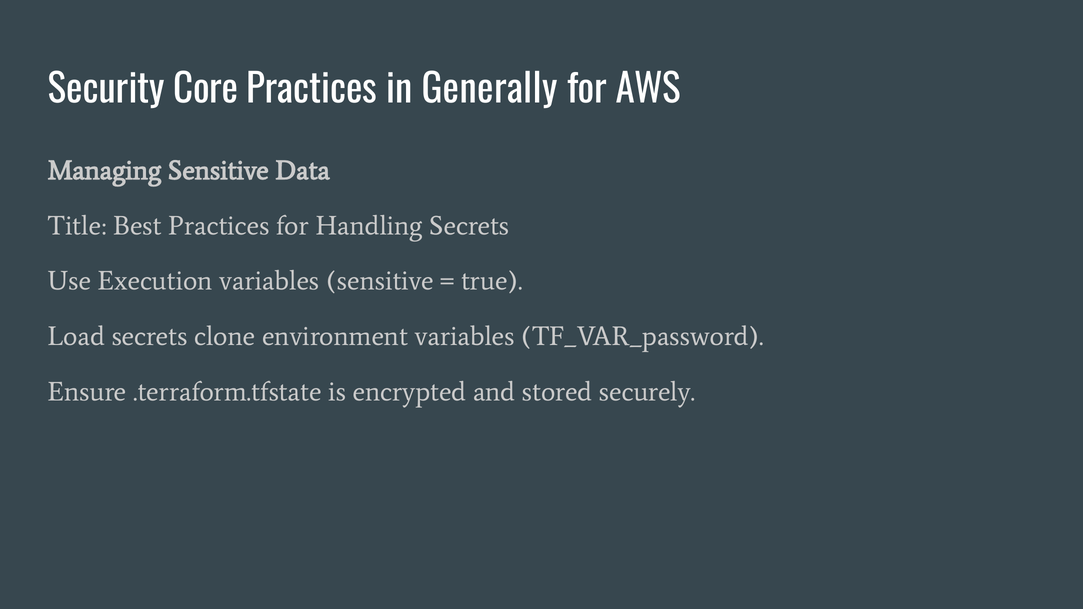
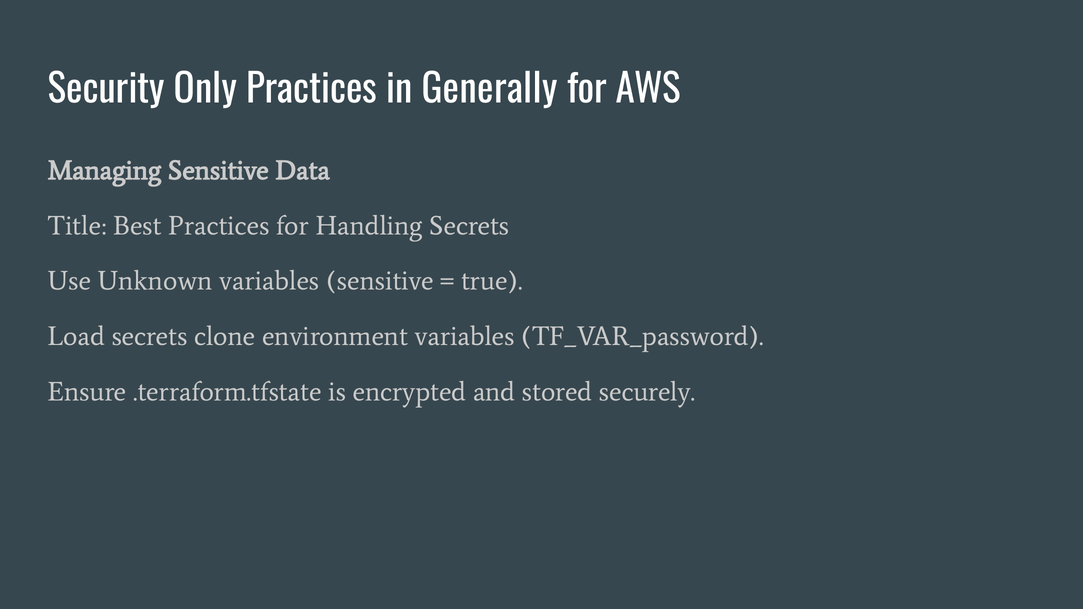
Core: Core -> Only
Execution: Execution -> Unknown
